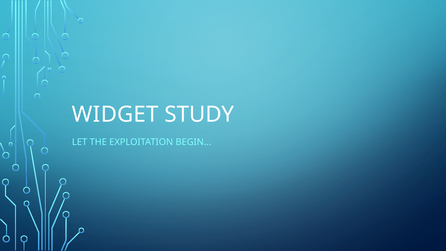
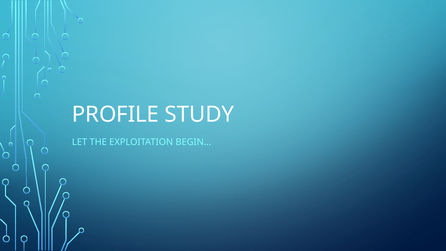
WIDGET: WIDGET -> PROFILE
